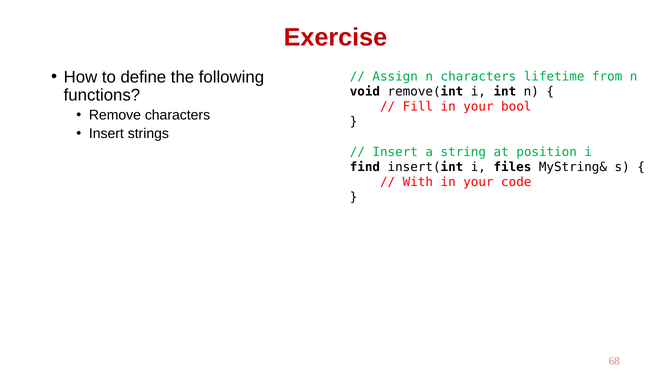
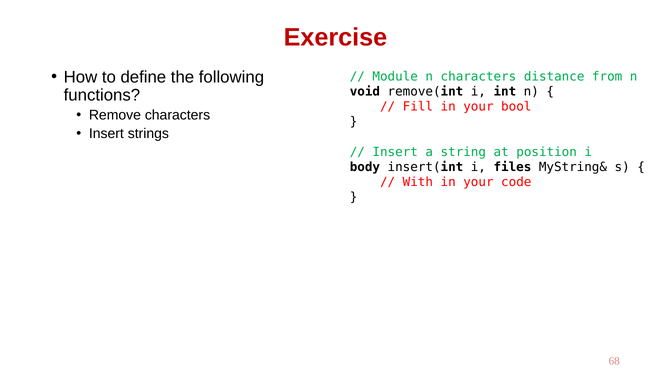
Assign: Assign -> Module
lifetime: lifetime -> distance
find: find -> body
